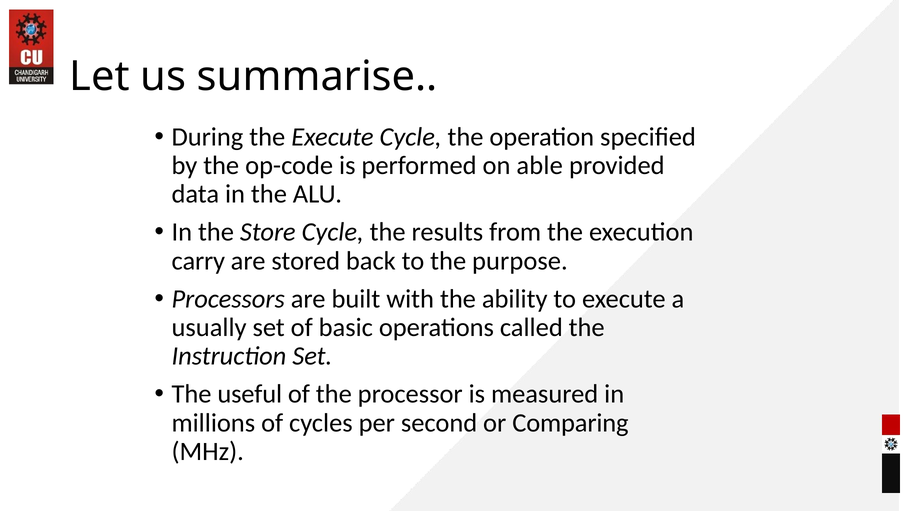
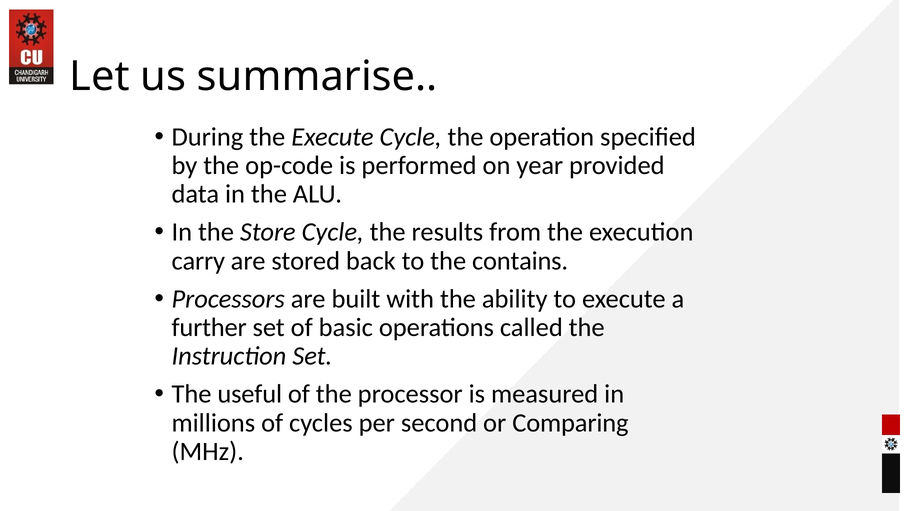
able: able -> year
purpose: purpose -> contains
usually: usually -> further
